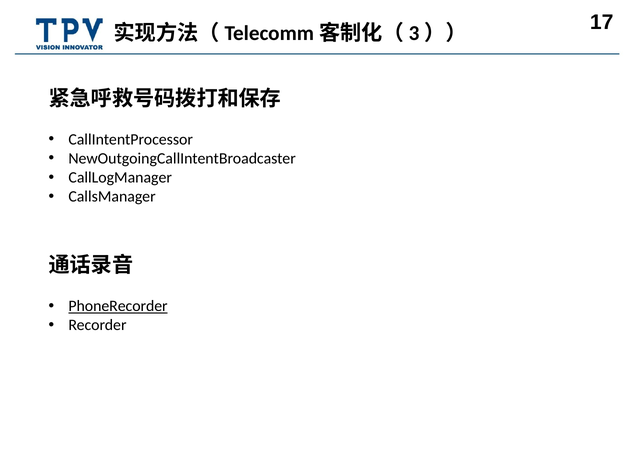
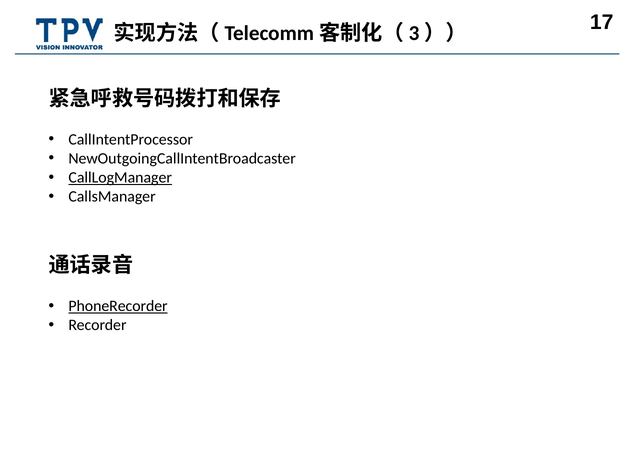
CallLogManager underline: none -> present
